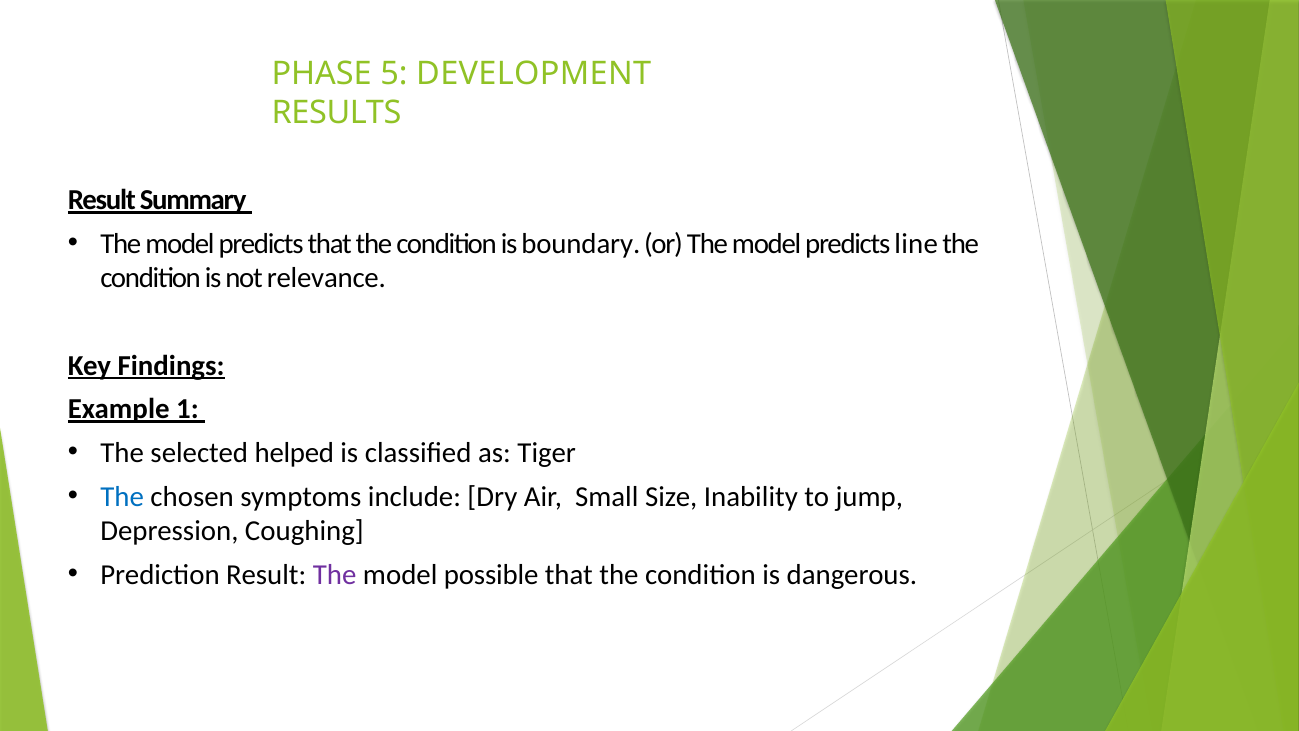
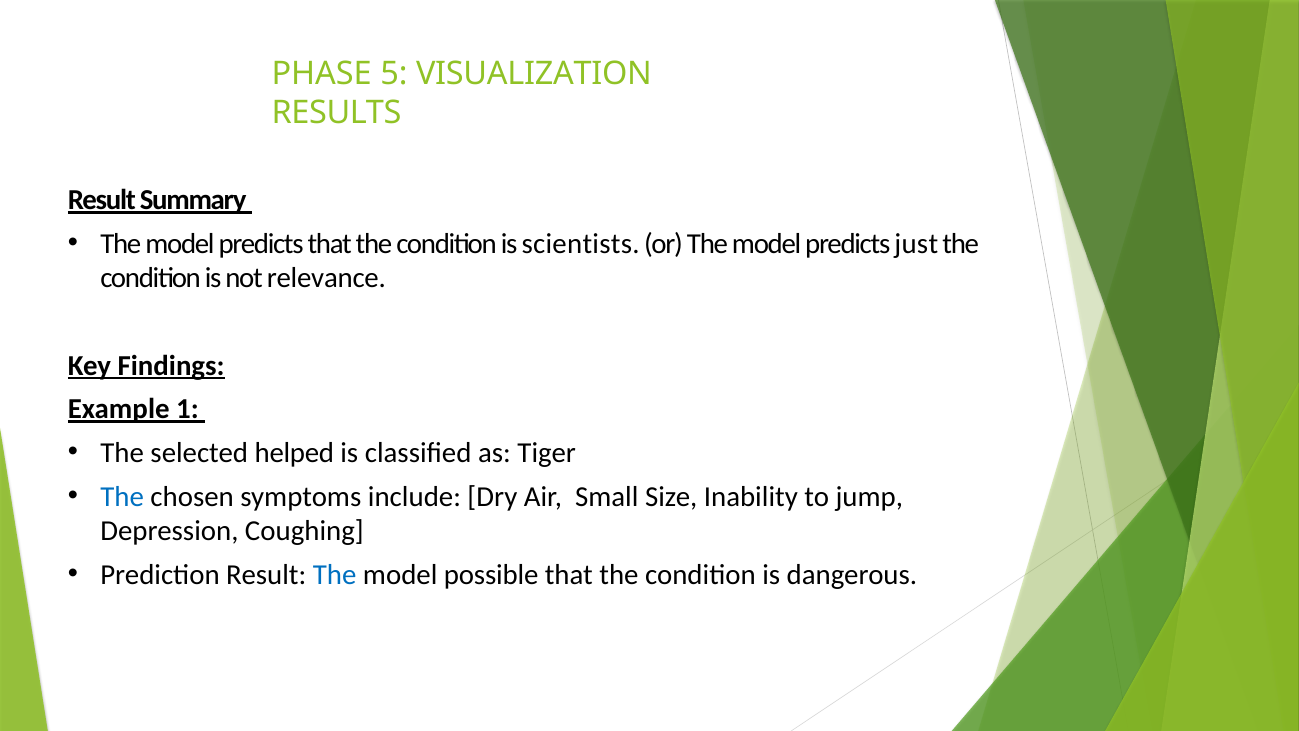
DEVELOPMENT: DEVELOPMENT -> VISUALIZATION
boundary: boundary -> scientists
line: line -> just
The at (335, 575) colour: purple -> blue
